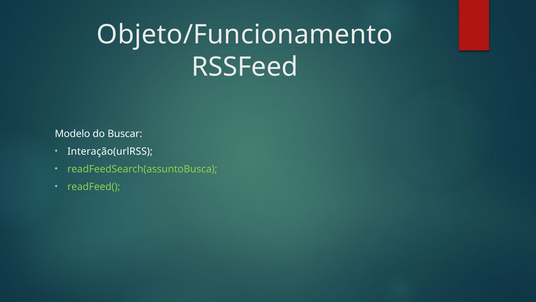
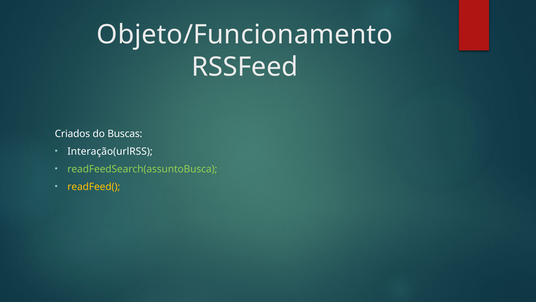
Modelo: Modelo -> Criados
Buscar: Buscar -> Buscas
readFeed( colour: light green -> yellow
